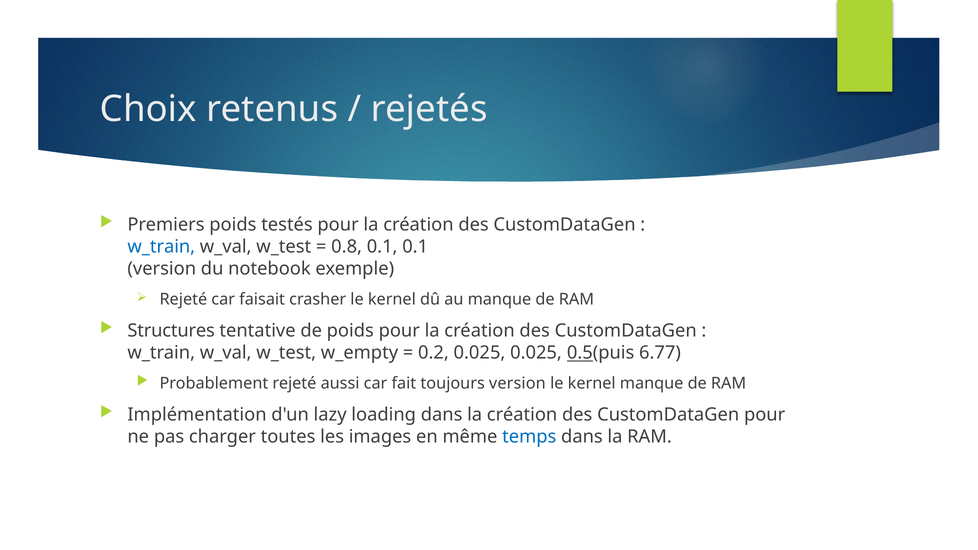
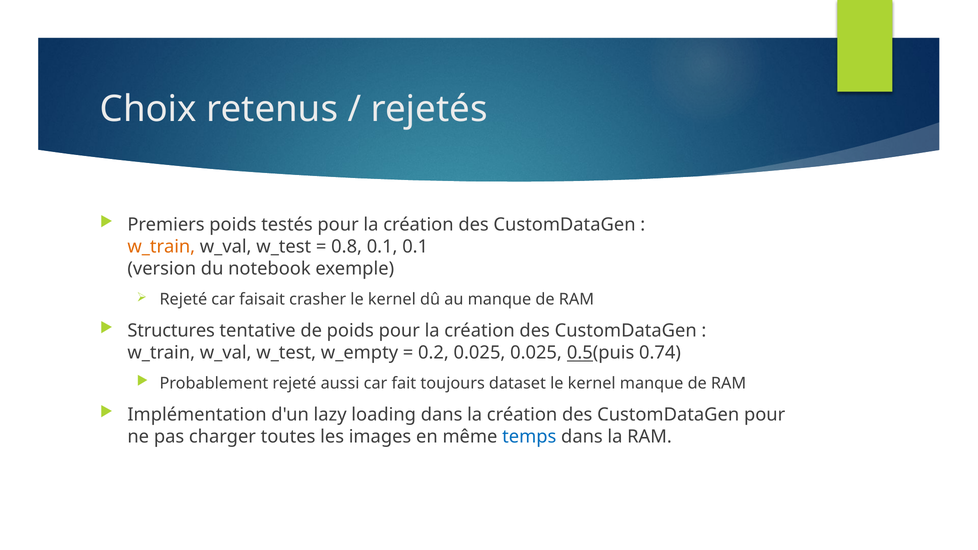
w_train at (161, 247) colour: blue -> orange
6.77: 6.77 -> 0.74
toujours version: version -> dataset
